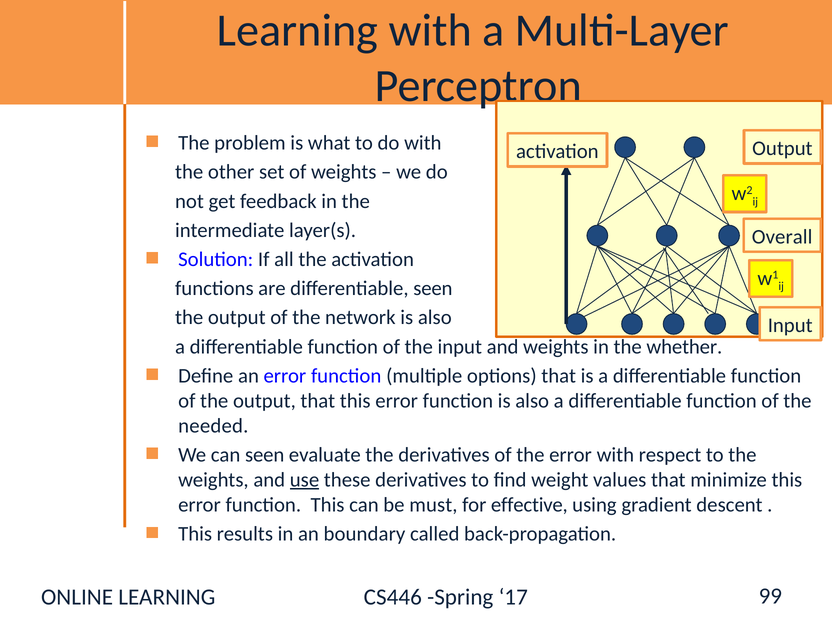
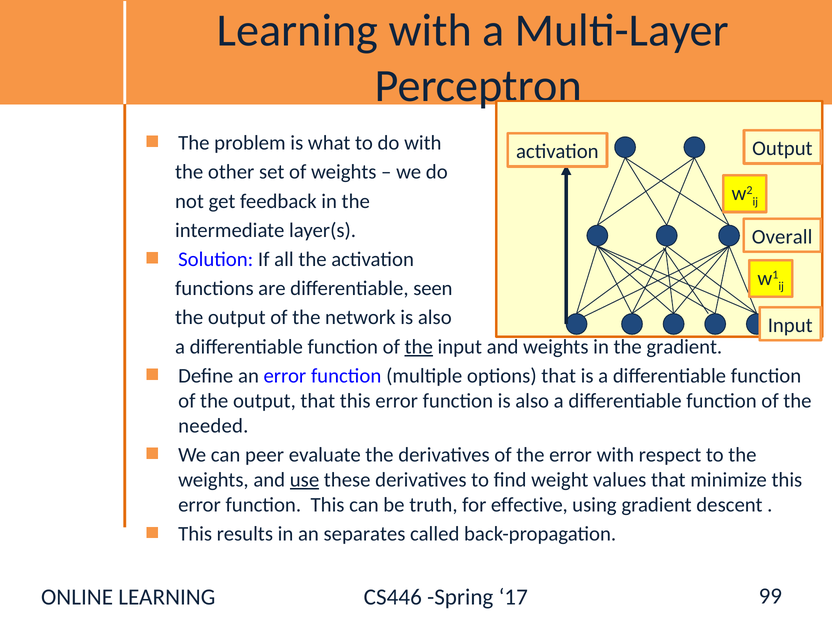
the at (419, 347) underline: none -> present
the whether: whether -> gradient
can seen: seen -> peer
must: must -> truth
boundary: boundary -> separates
